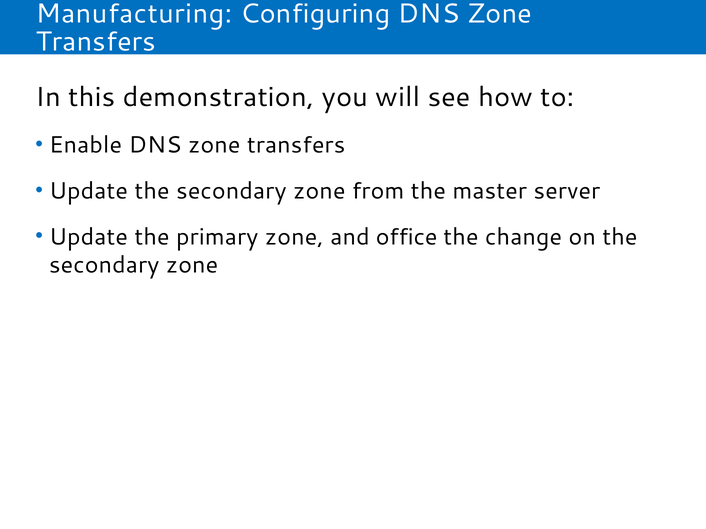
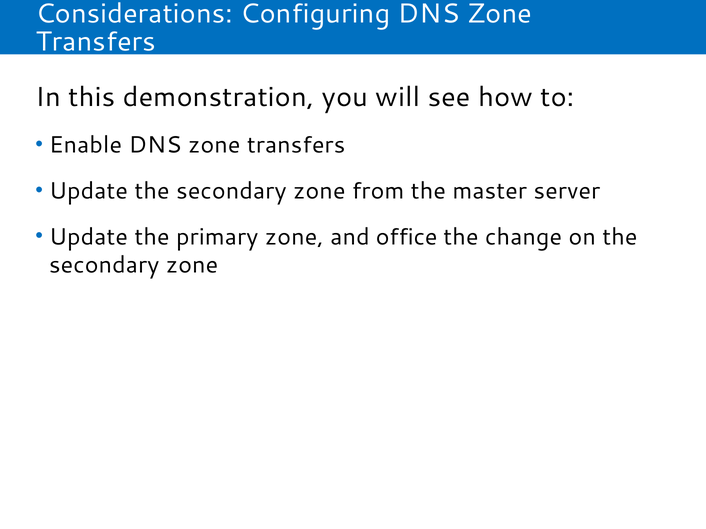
Manufacturing: Manufacturing -> Considerations
